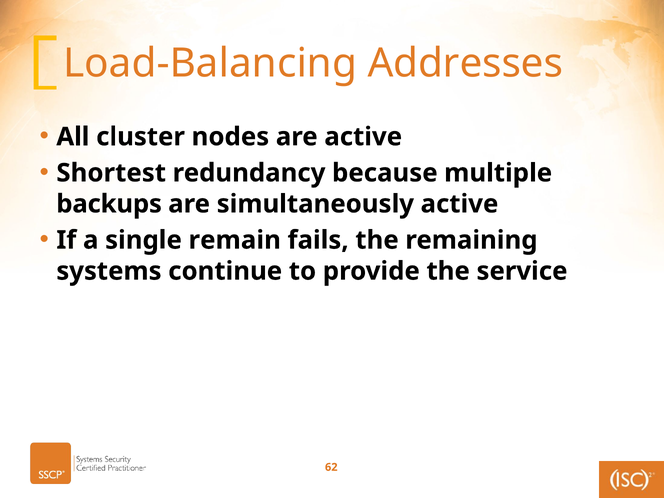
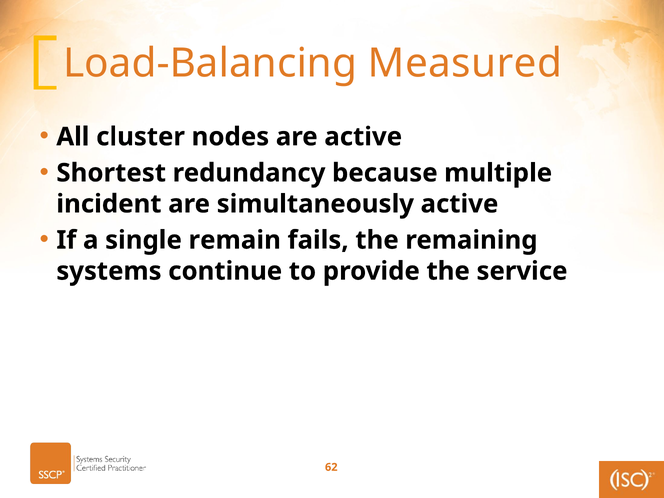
Addresses: Addresses -> Measured
backups: backups -> incident
